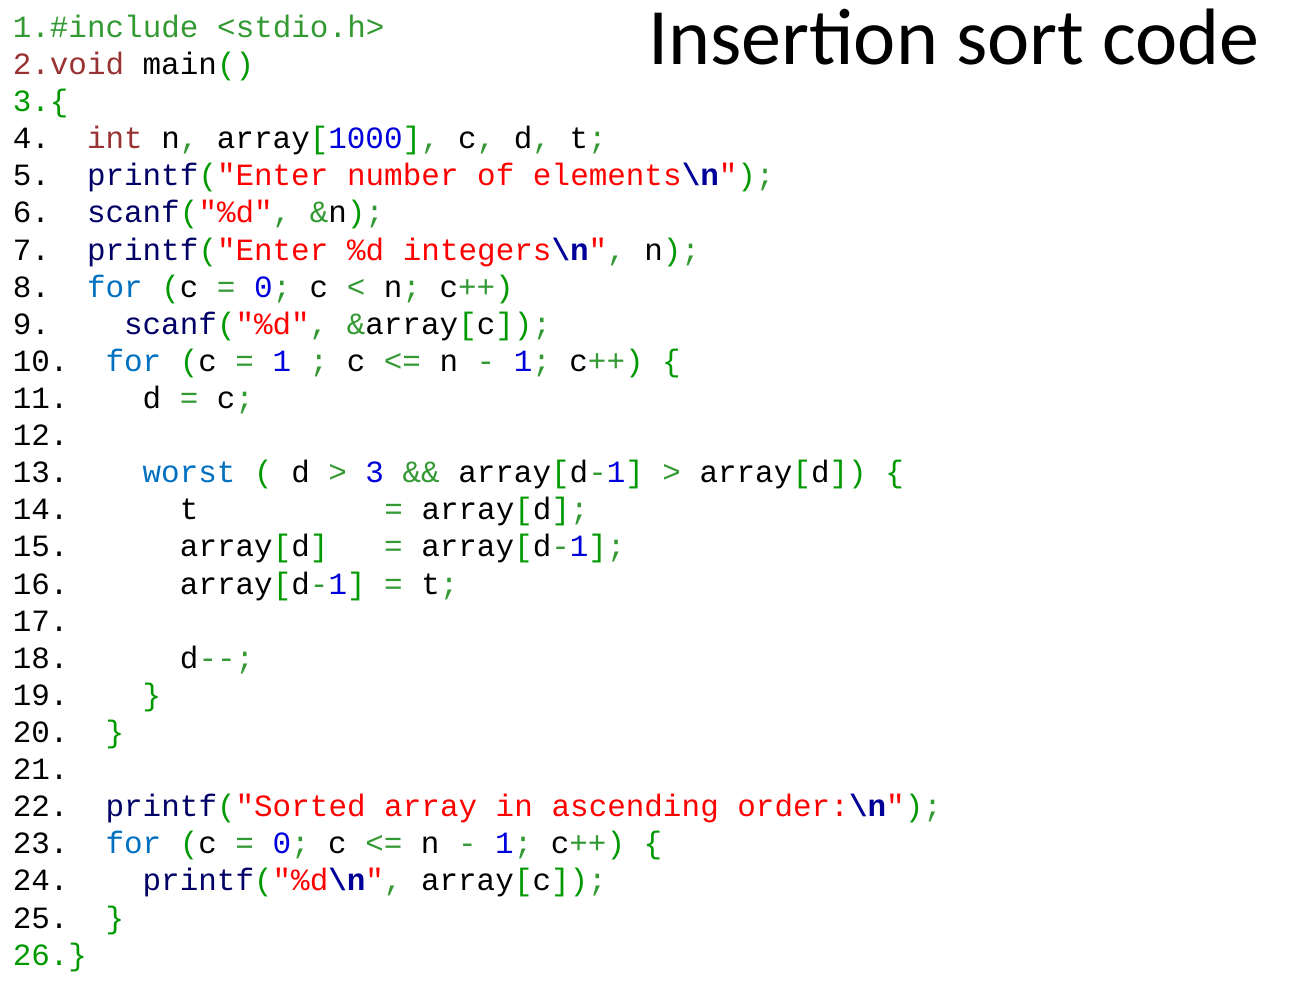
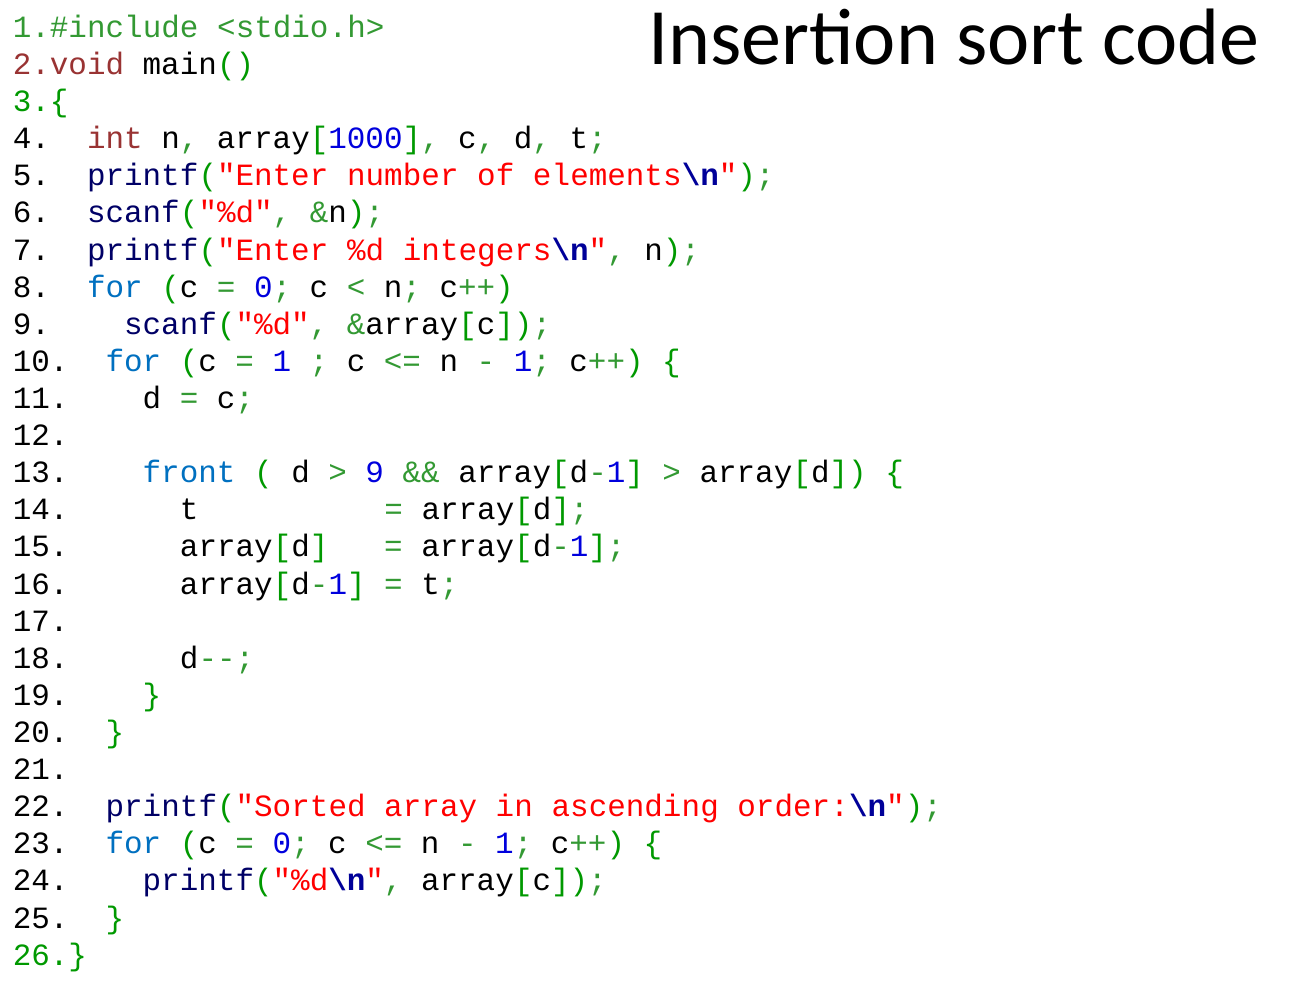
worst: worst -> front
3 at (375, 472): 3 -> 9
